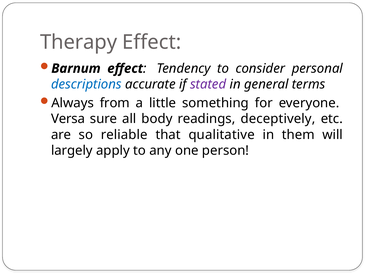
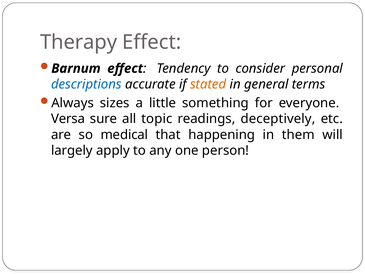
stated colour: purple -> orange
from: from -> sizes
body: body -> topic
reliable: reliable -> medical
qualitative: qualitative -> happening
